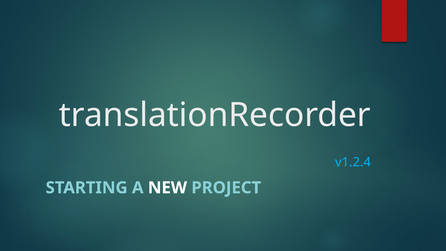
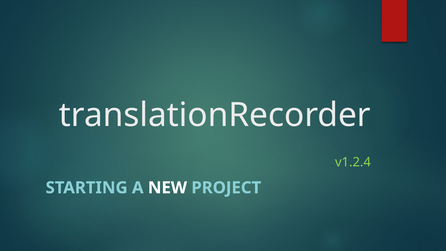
v1.2.4 colour: light blue -> light green
